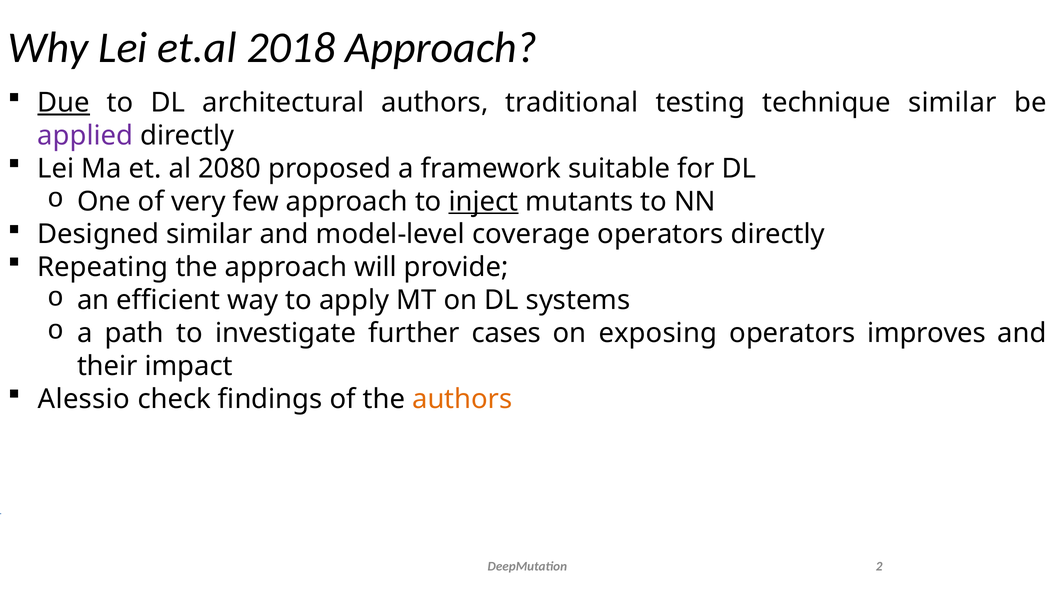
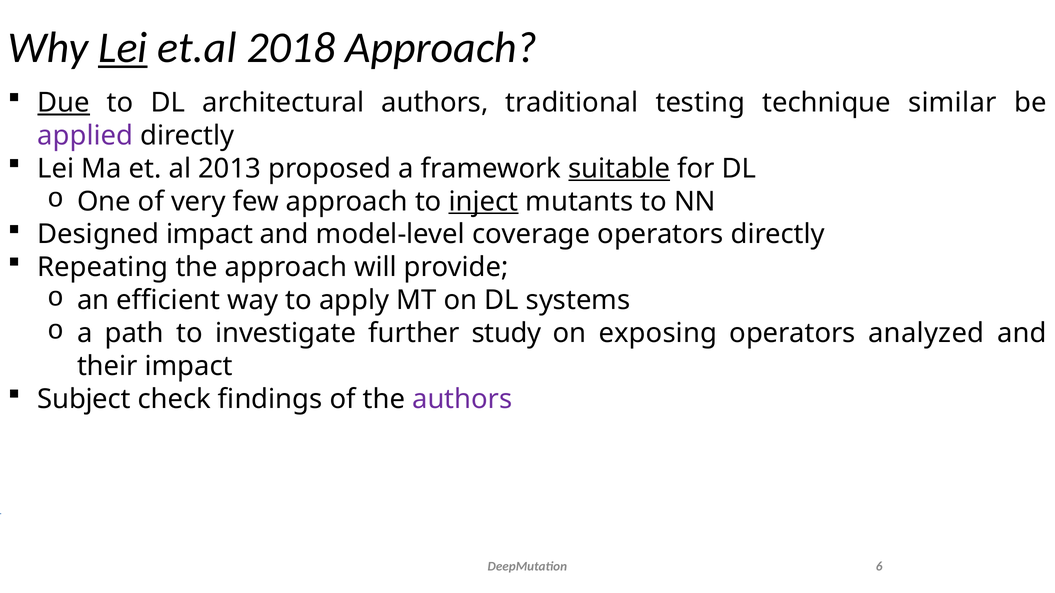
Lei at (123, 48) underline: none -> present
2080: 2080 -> 2013
suitable underline: none -> present
Designed similar: similar -> impact
cases: cases -> study
improves: improves -> analyzed
Alessio: Alessio -> Subject
authors at (462, 399) colour: orange -> purple
2: 2 -> 6
